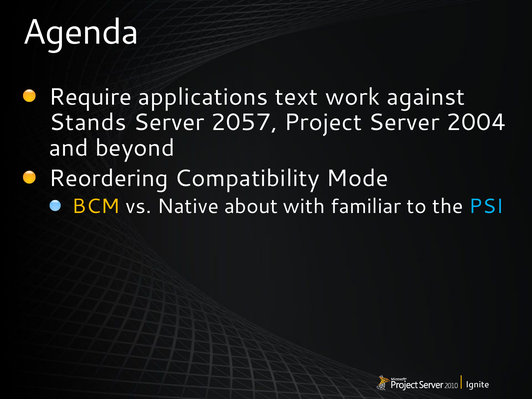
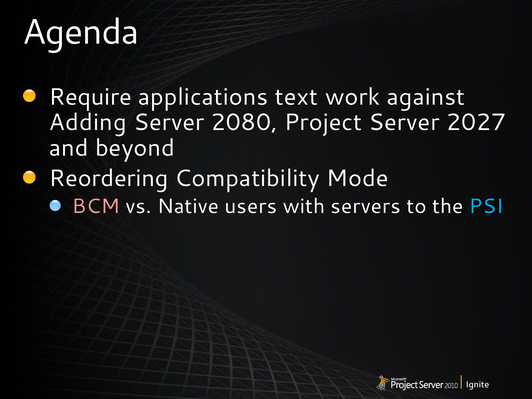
Stands: Stands -> Adding
2057: 2057 -> 2080
2004: 2004 -> 2027
BCM colour: yellow -> pink
about: about -> users
familiar: familiar -> servers
